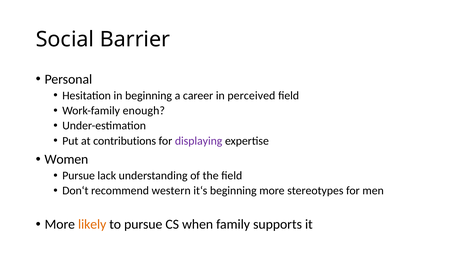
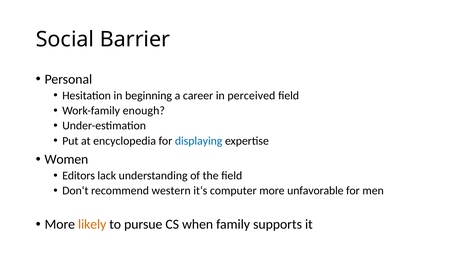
contributions: contributions -> encyclopedia
displaying colour: purple -> blue
Pursue at (79, 176): Pursue -> Editors
it‘s beginning: beginning -> computer
stereotypes: stereotypes -> unfavorable
